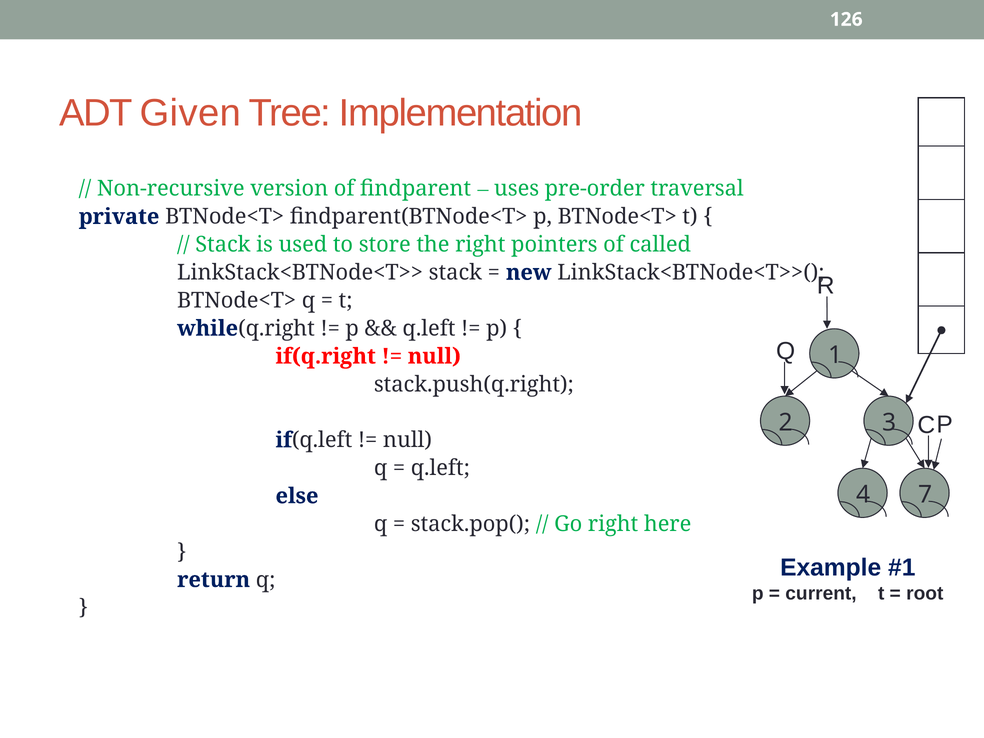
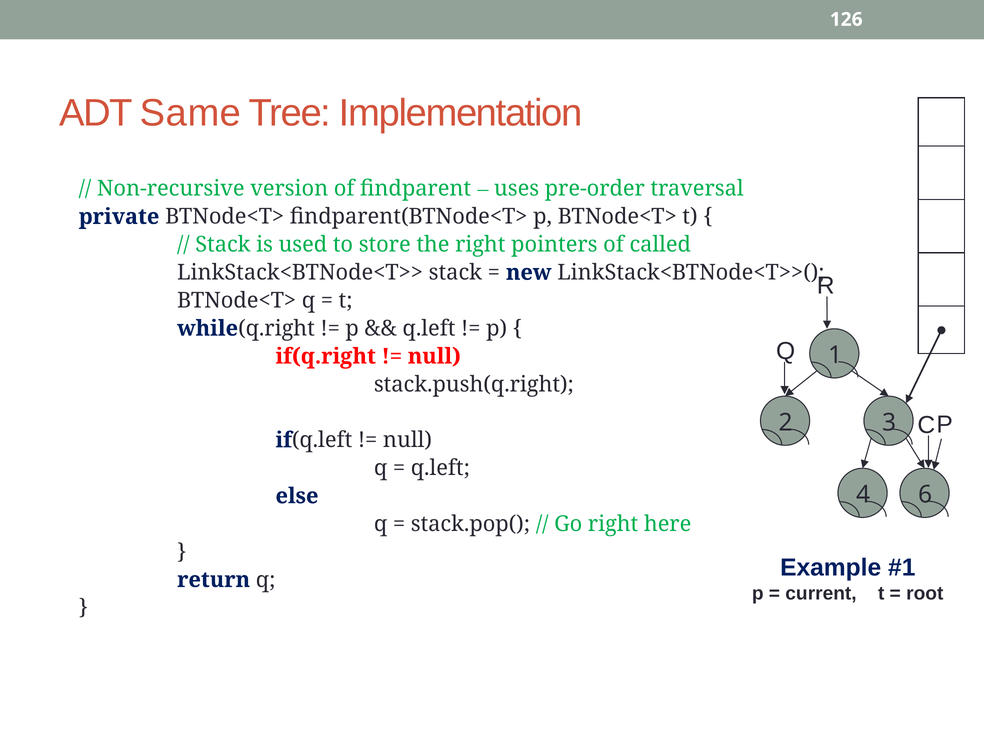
Given: Given -> Same
7: 7 -> 6
